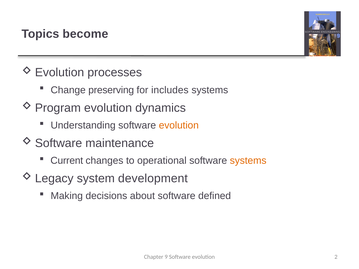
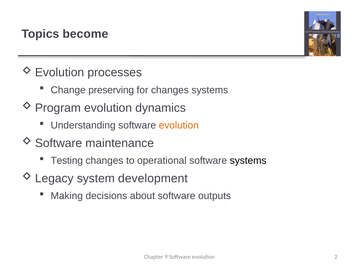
for includes: includes -> changes
Current: Current -> Testing
systems at (248, 161) colour: orange -> black
defined: defined -> outputs
